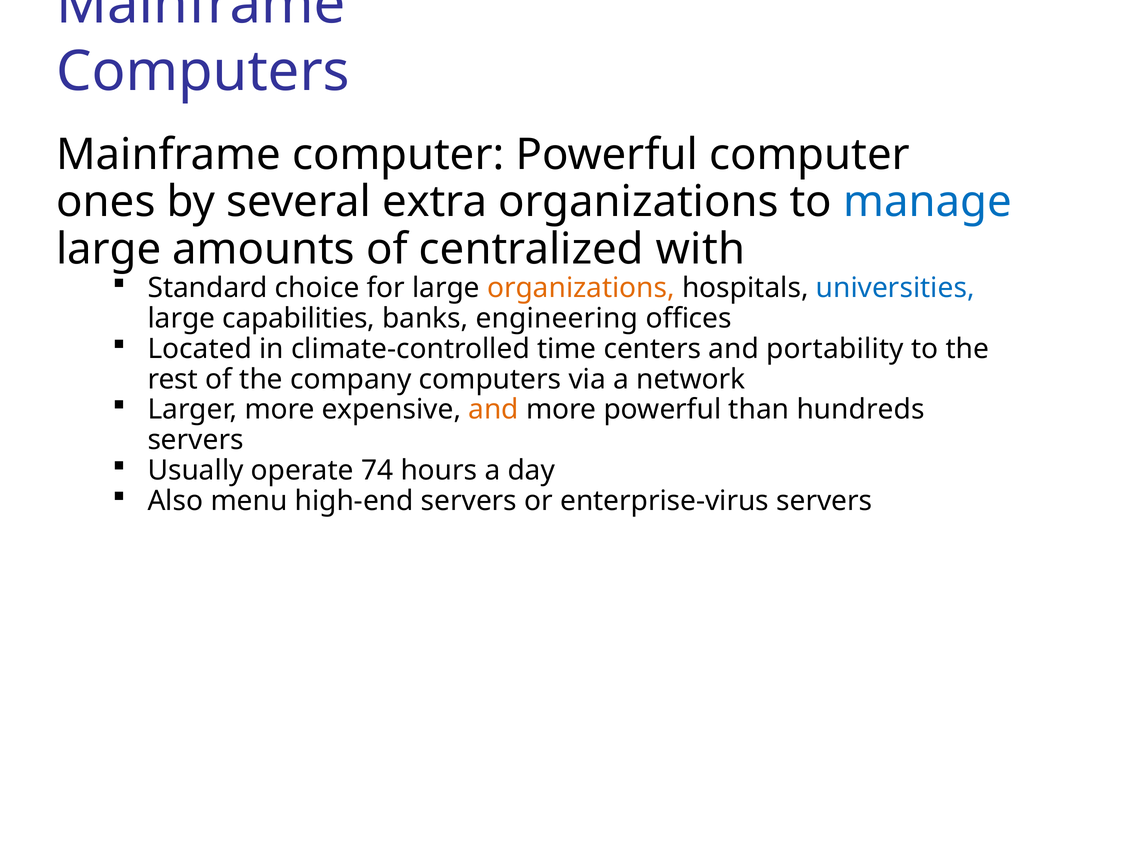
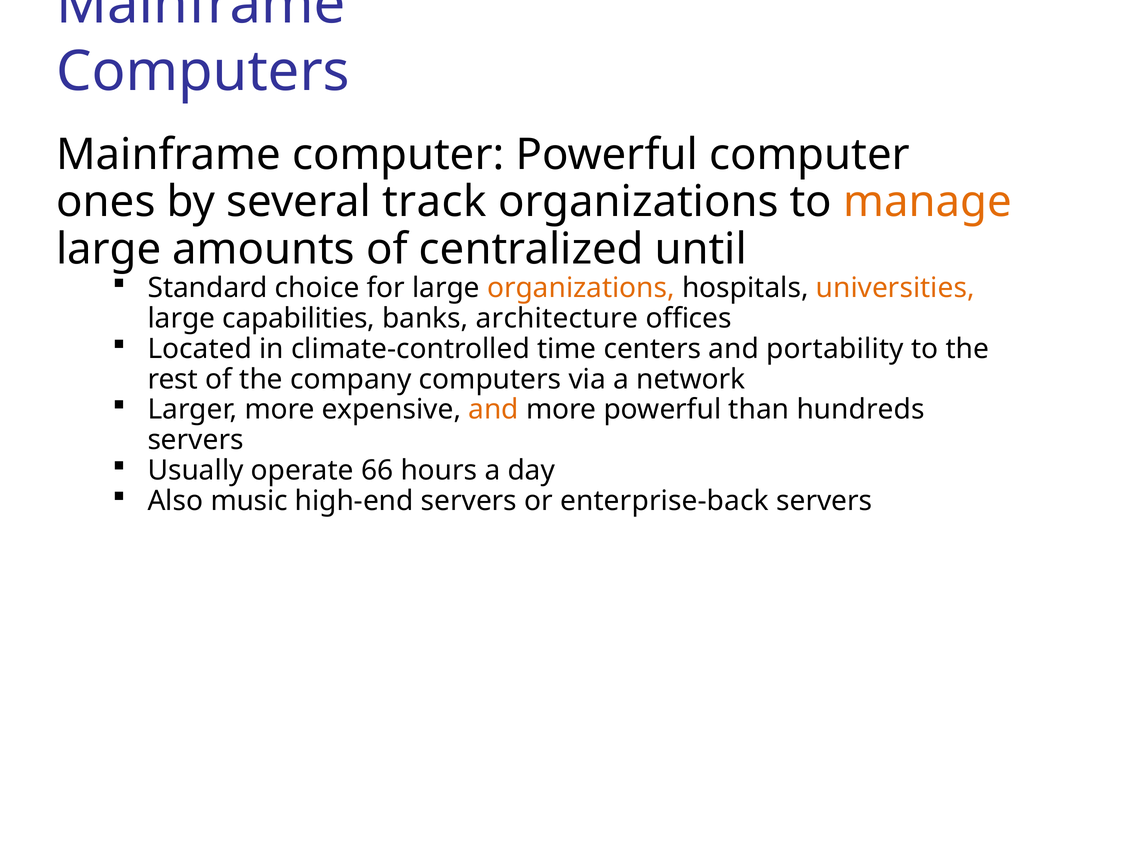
extra: extra -> track
manage colour: blue -> orange
with: with -> until
universities colour: blue -> orange
engineering: engineering -> architecture
74: 74 -> 66
menu: menu -> music
enterprise-virus: enterprise-virus -> enterprise-back
